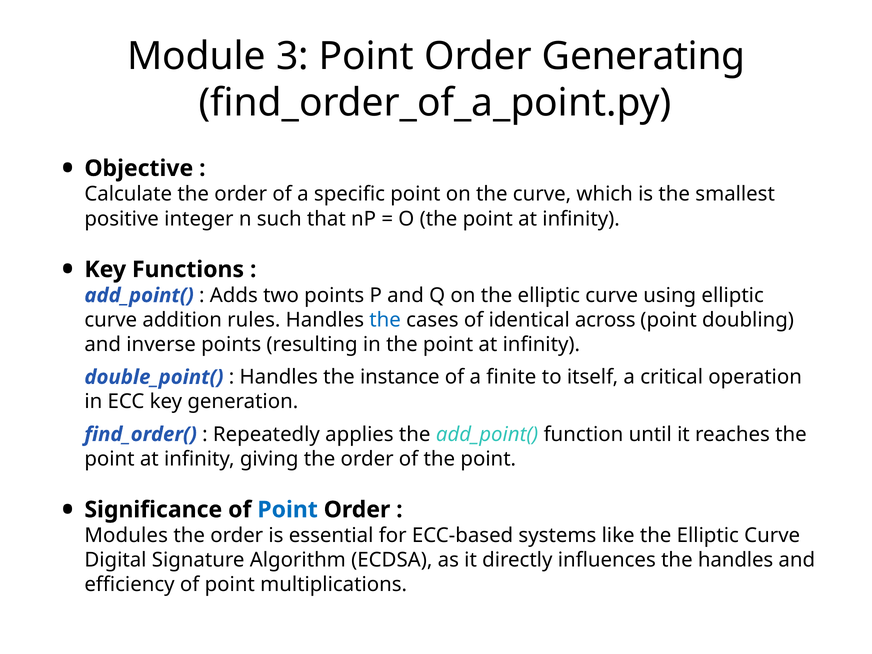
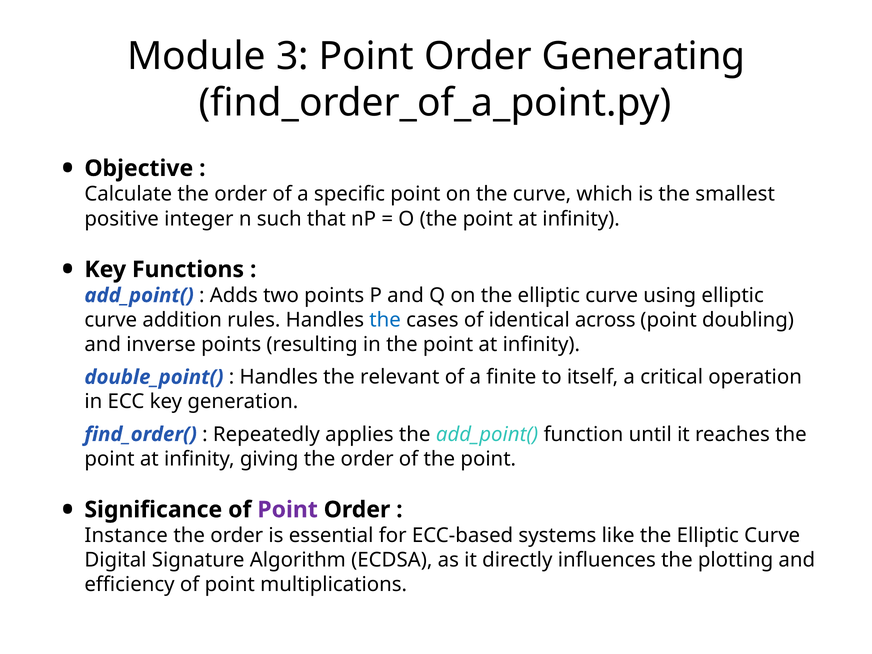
instance: instance -> relevant
Point at (288, 510) colour: blue -> purple
Modules: Modules -> Instance
the handles: handles -> plotting
